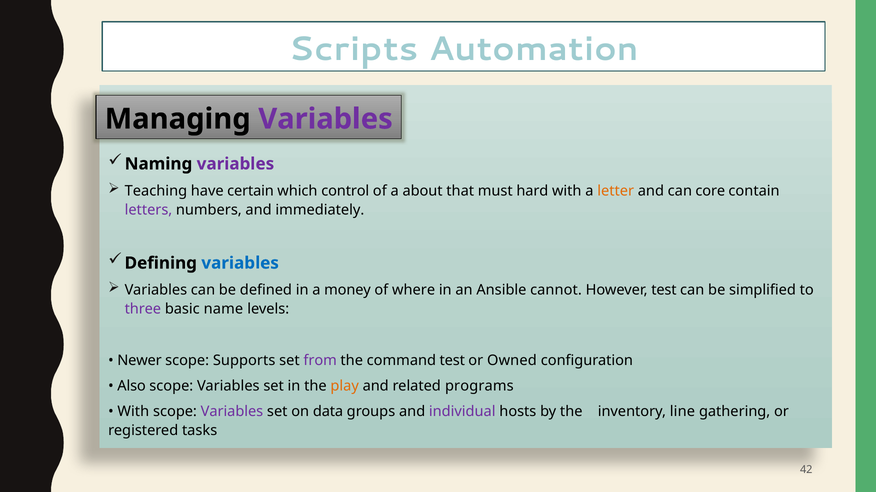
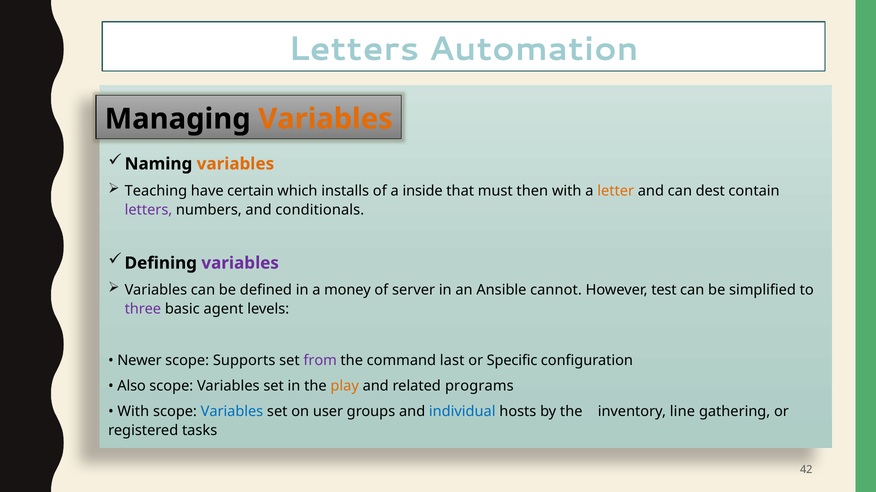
Scripts at (354, 49): Scripts -> Letters
Variables at (326, 119) colour: purple -> orange
variables at (235, 164) colour: purple -> orange
control: control -> installs
about: about -> inside
hard: hard -> then
core: core -> dest
immediately: immediately -> conditionals
variables at (240, 263) colour: blue -> purple
where: where -> server
name: name -> agent
command test: test -> last
Owned: Owned -> Specific
Variables at (232, 412) colour: purple -> blue
data: data -> user
individual colour: purple -> blue
